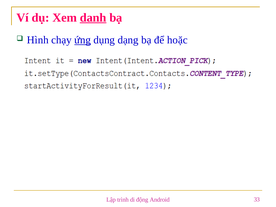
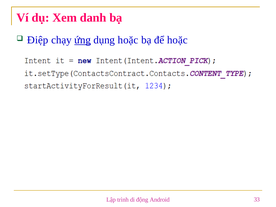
danh underline: present -> none
Hình: Hình -> Điệp
dụng dạng: dạng -> hoặc
